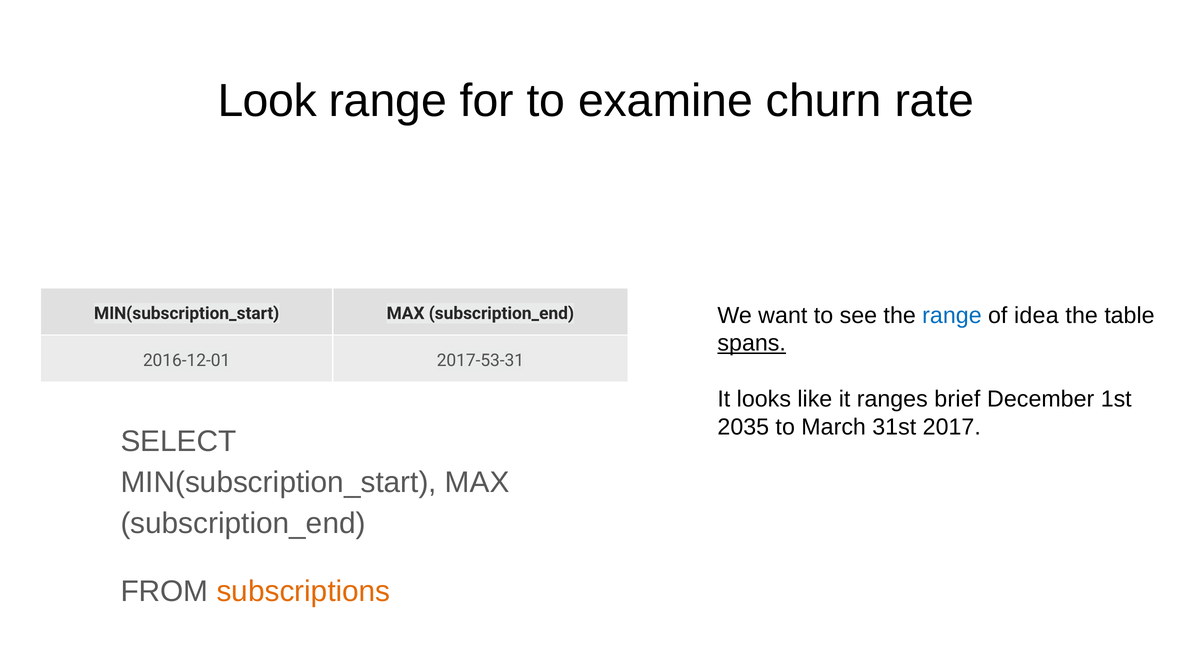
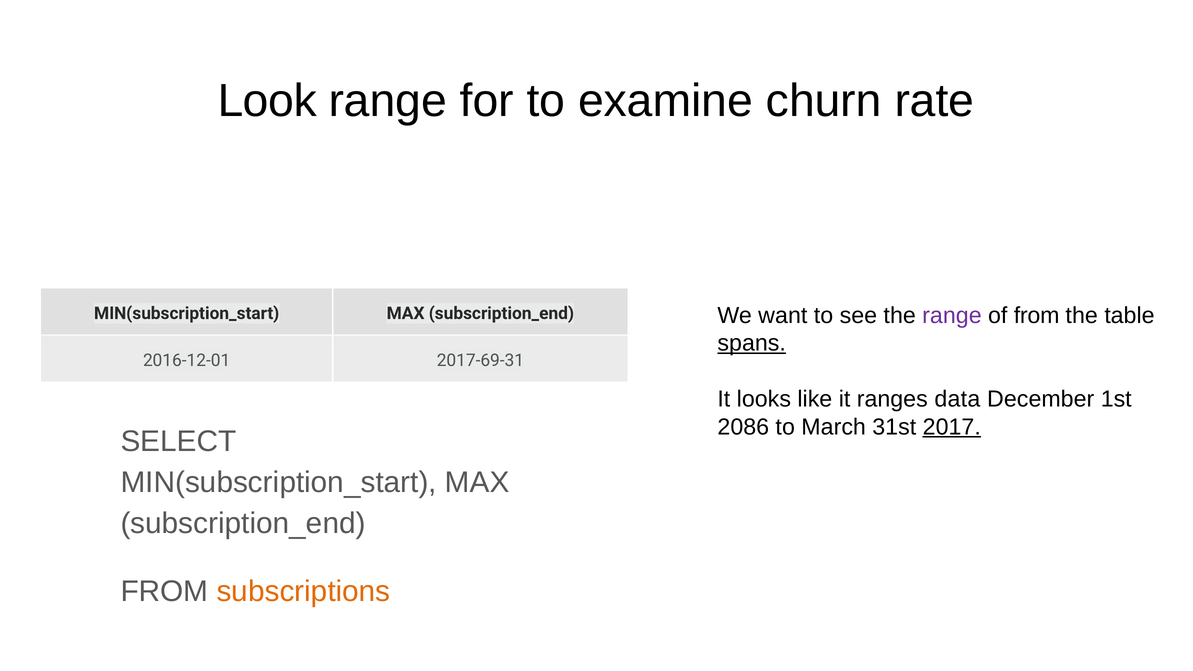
range at (952, 316) colour: blue -> purple
of idea: idea -> from
2017-53-31: 2017-53-31 -> 2017-69-31
brief: brief -> data
2035: 2035 -> 2086
2017 underline: none -> present
